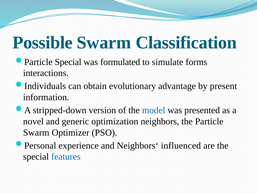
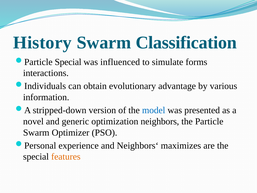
Possible: Possible -> History
formulated: formulated -> influenced
present: present -> various
influenced: influenced -> maximizes
features colour: blue -> orange
